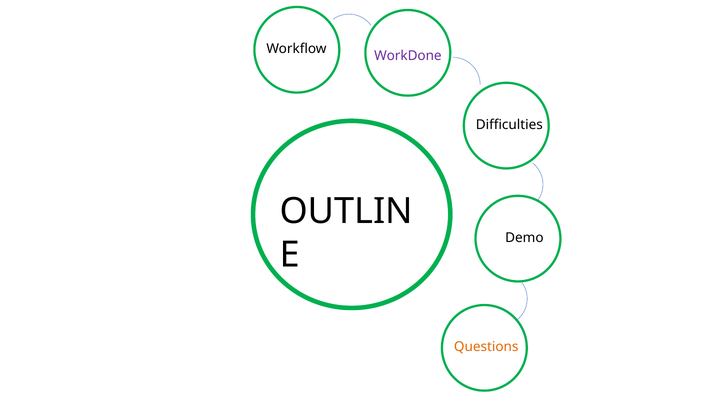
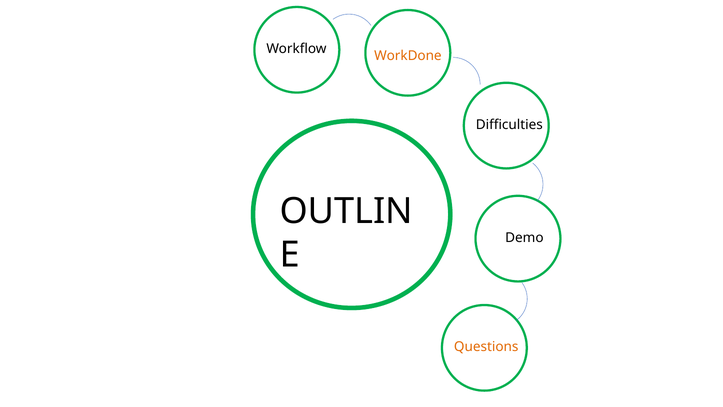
WorkDone colour: purple -> orange
